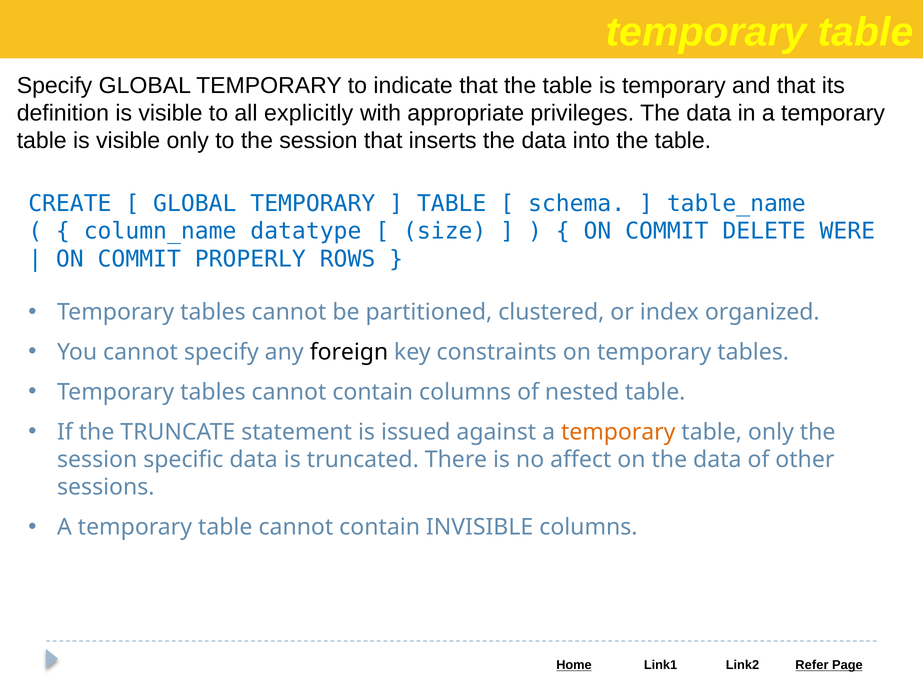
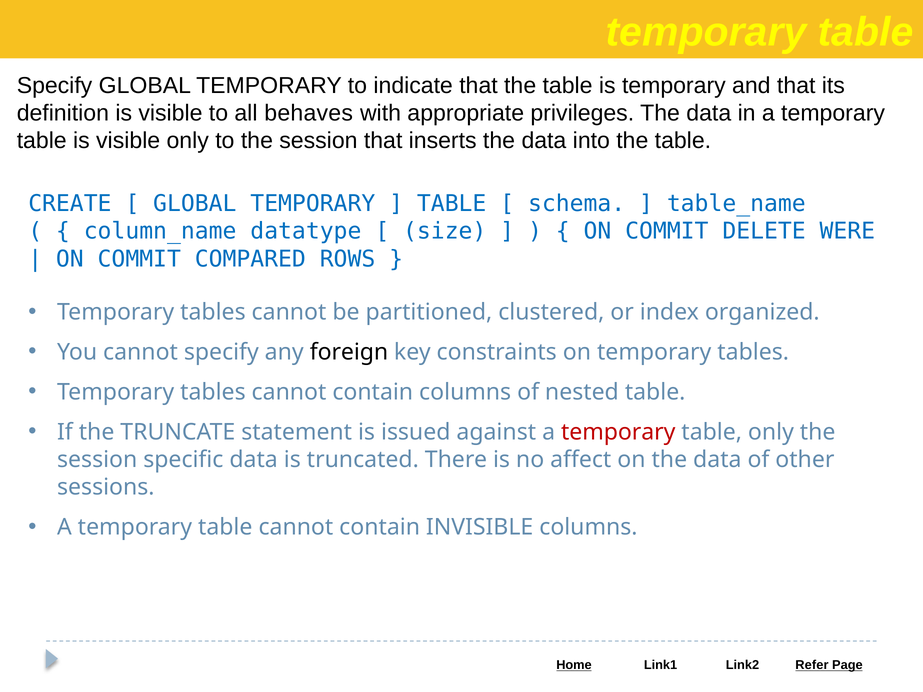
explicitly: explicitly -> behaves
PROPERLY: PROPERLY -> COMPARED
temporary at (618, 432) colour: orange -> red
